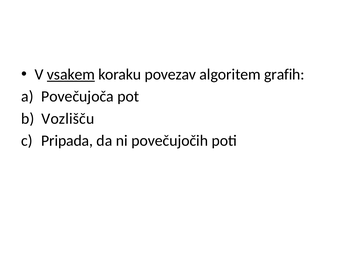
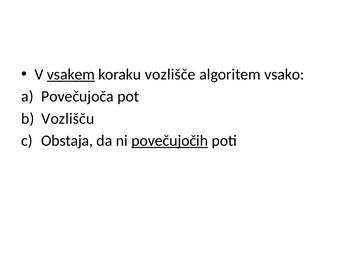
povezav: povezav -> vozlišče
grafih: grafih -> vsako
Pripada: Pripada -> Obstaja
povečujočih underline: none -> present
